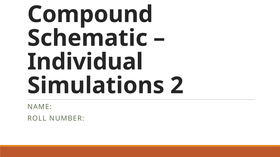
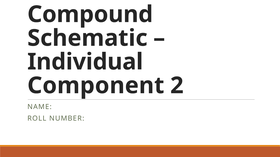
Simulations: Simulations -> Component
